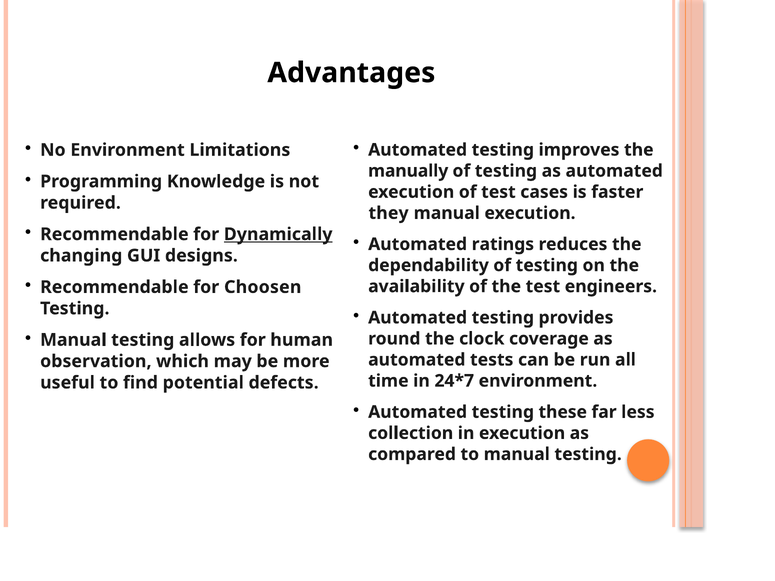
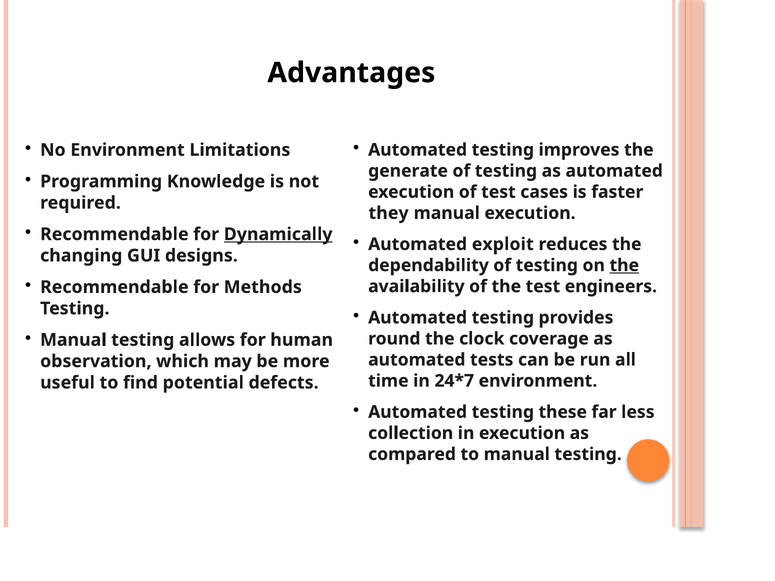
manually: manually -> generate
ratings: ratings -> exploit
the at (624, 265) underline: none -> present
Choosen: Choosen -> Methods
